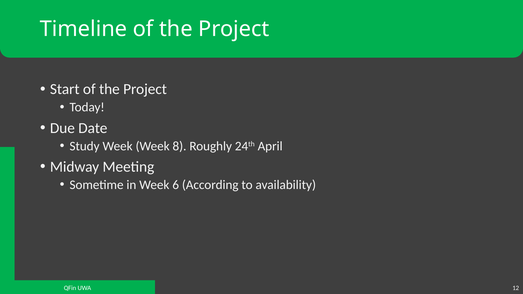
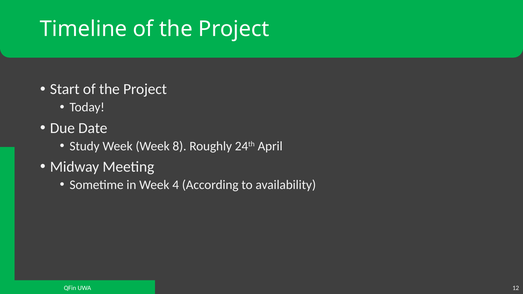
6: 6 -> 4
